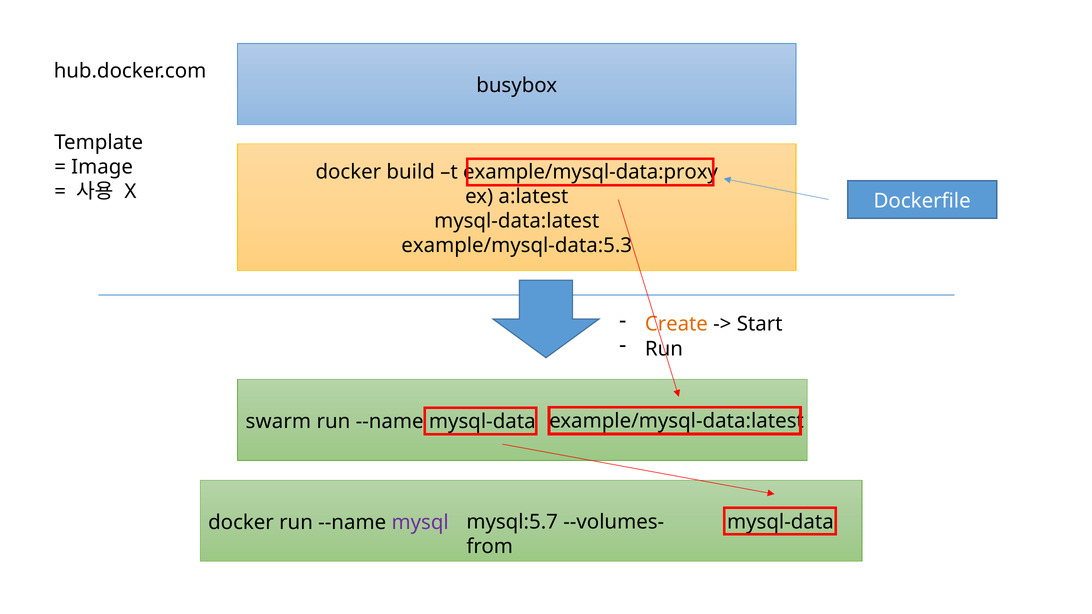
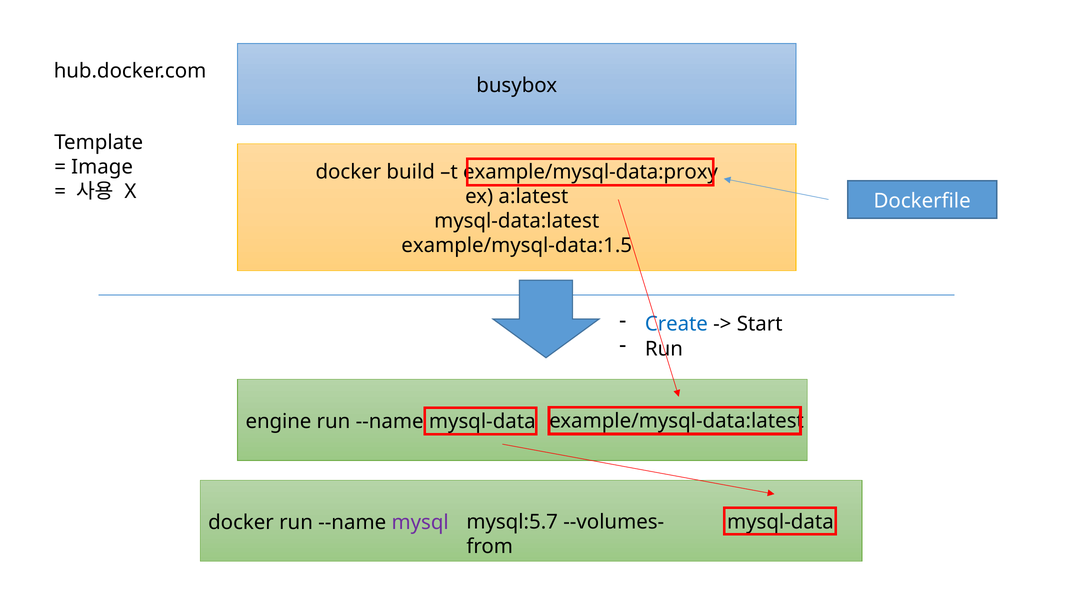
example/mysql-data:5.3: example/mysql-data:5.3 -> example/mysql-data:1.5
Create colour: orange -> blue
swarm: swarm -> engine
